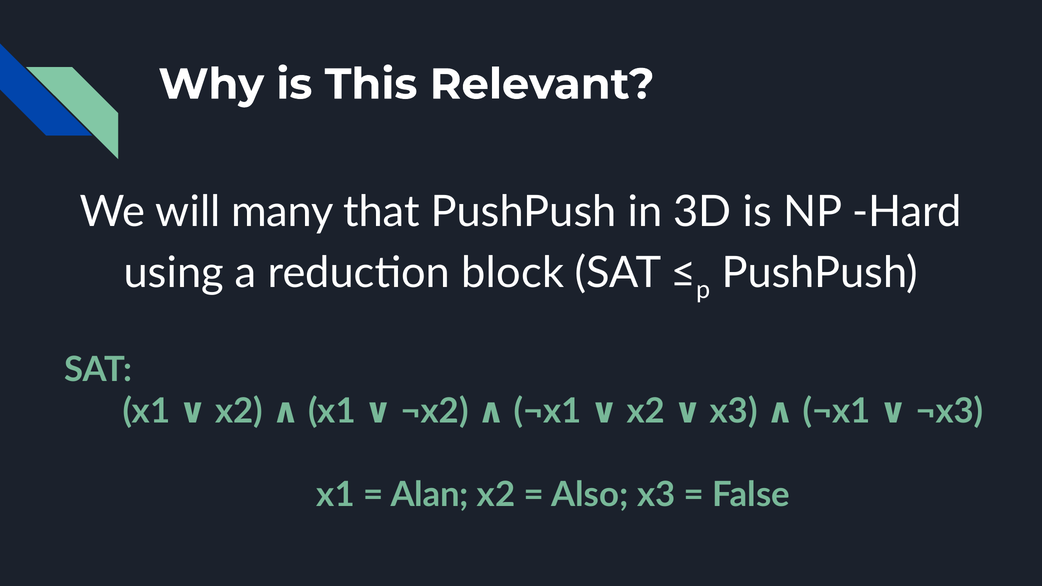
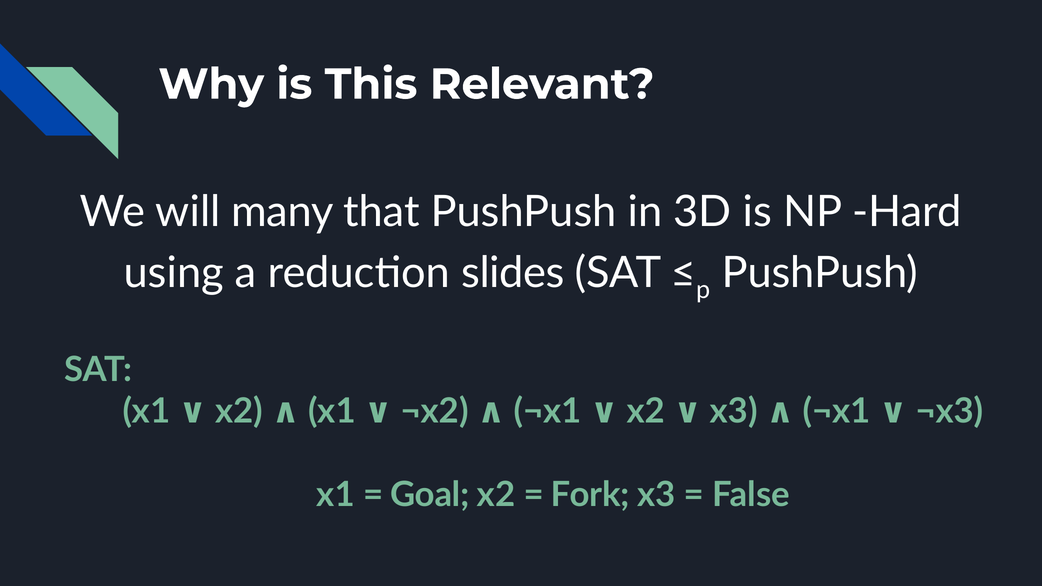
block: block -> slides
Alan: Alan -> Goal
Also: Also -> Fork
